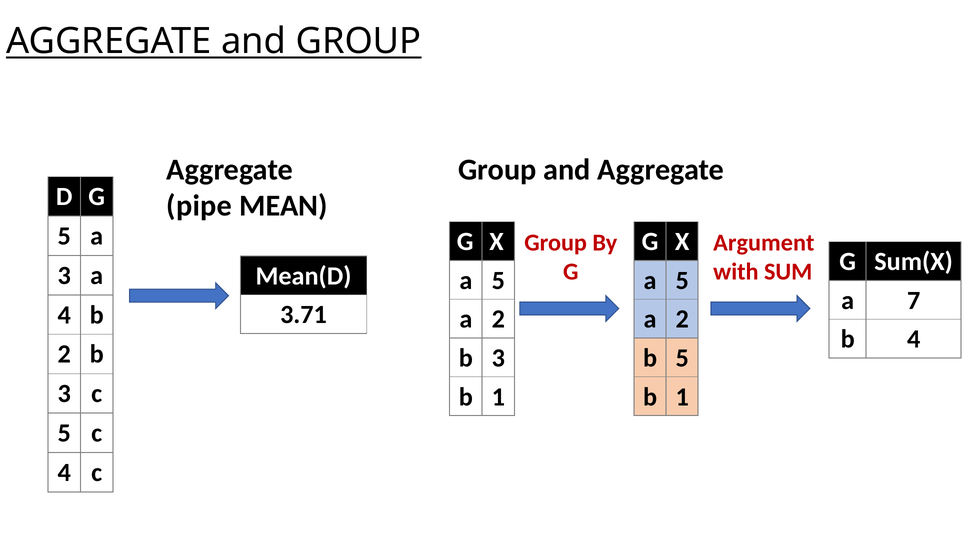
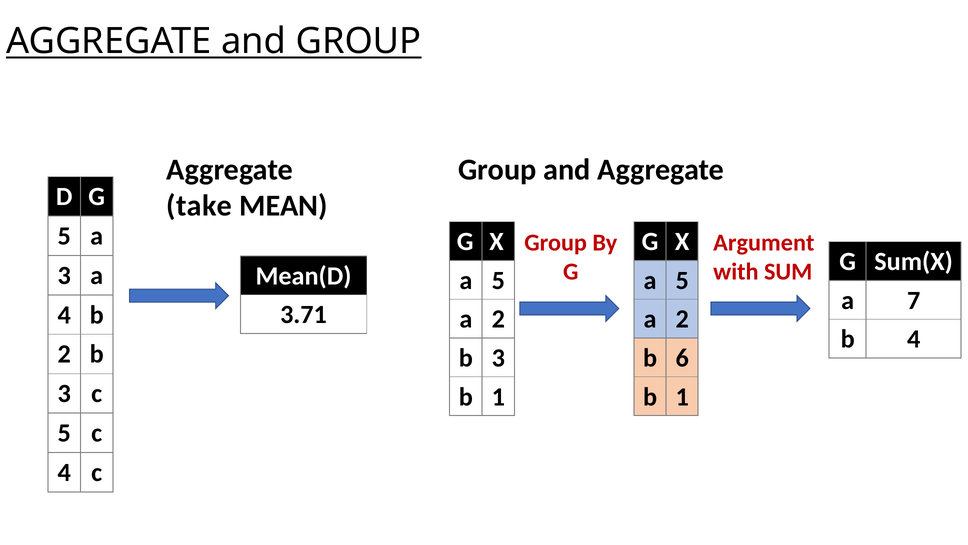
pipe: pipe -> take
b 5: 5 -> 6
